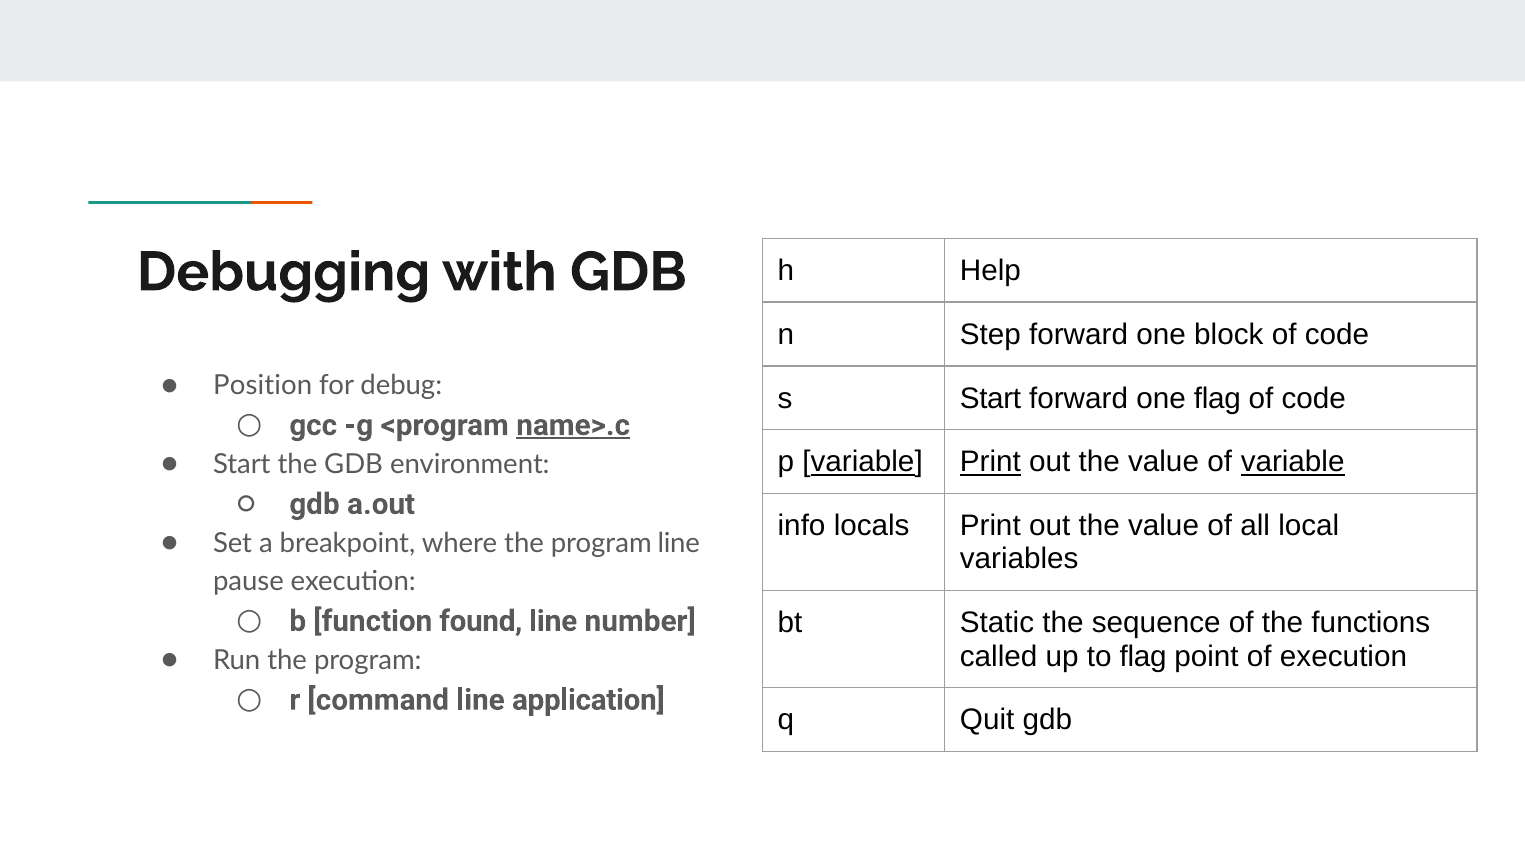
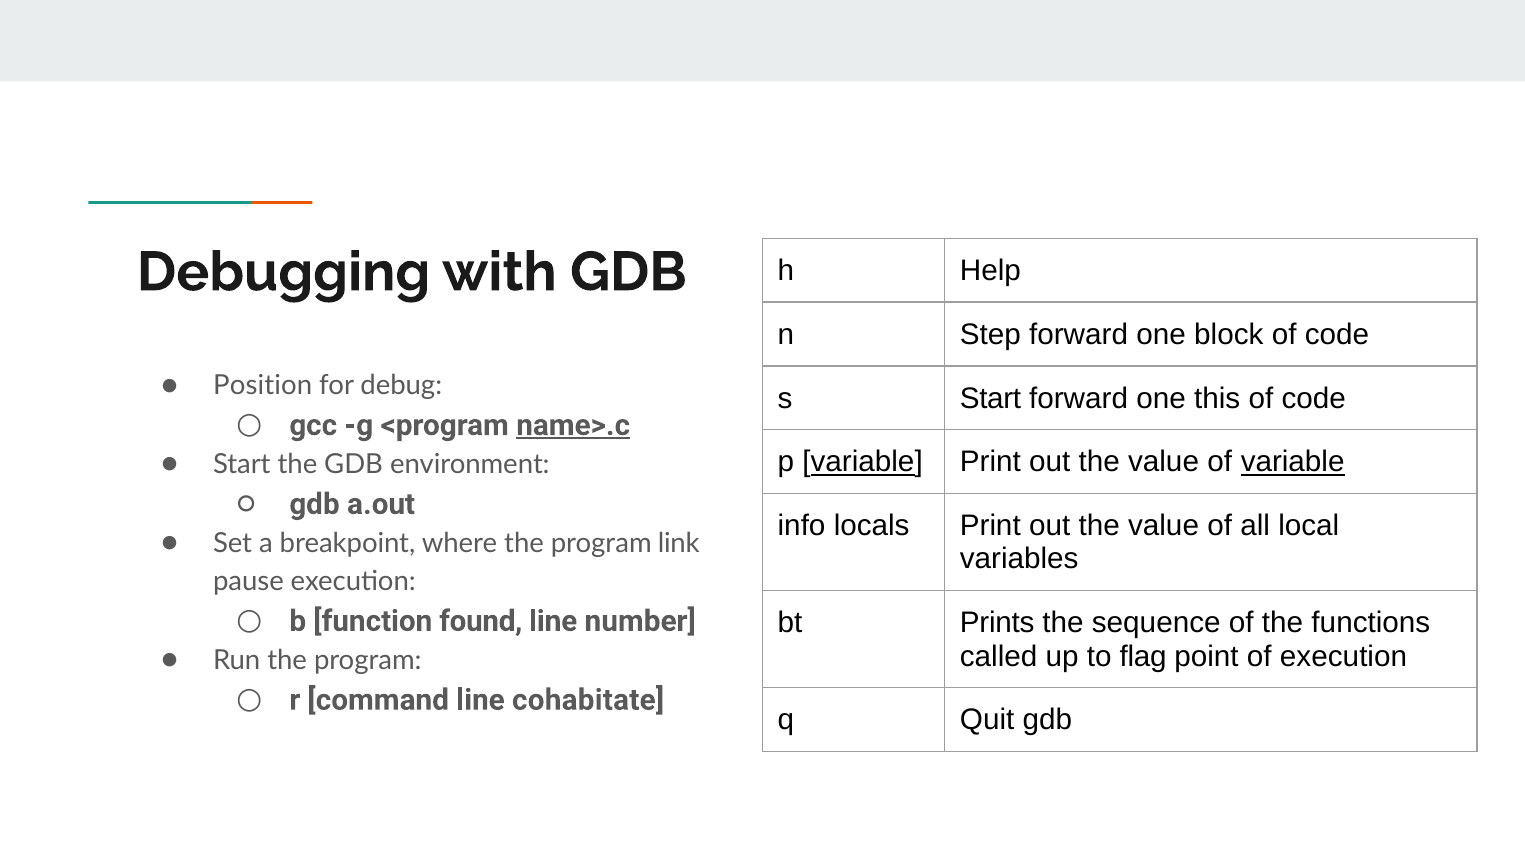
one flag: flag -> this
Print at (990, 462) underline: present -> none
program line: line -> link
Static: Static -> Prints
application: application -> cohabitate
